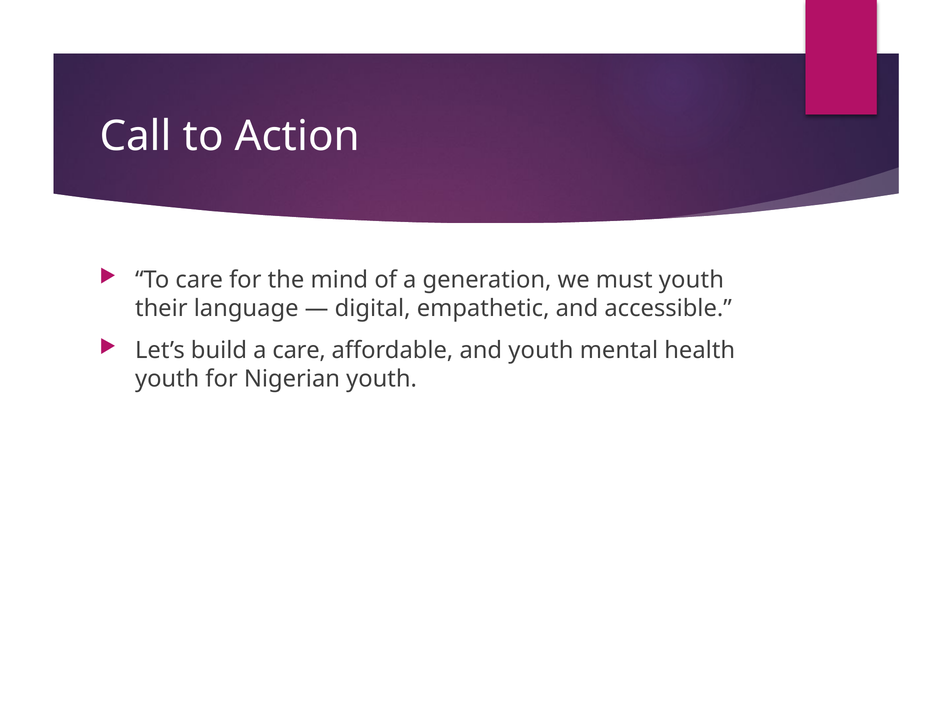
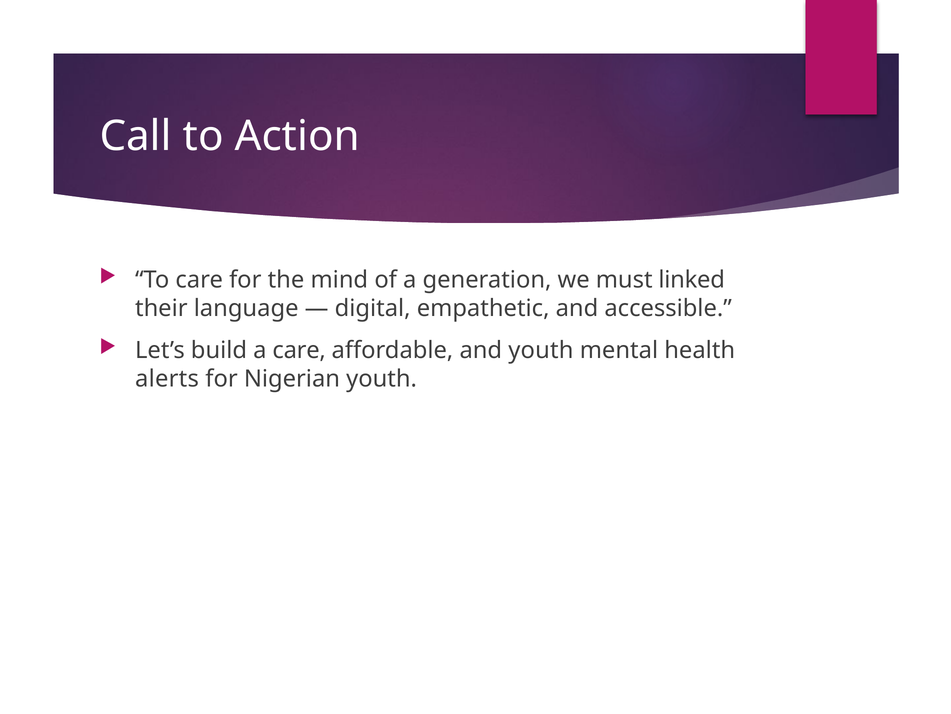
must youth: youth -> linked
youth at (167, 378): youth -> alerts
